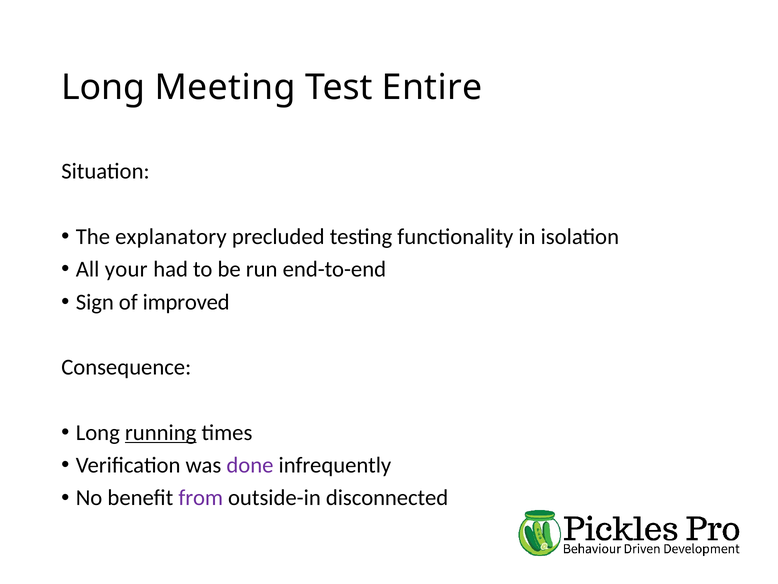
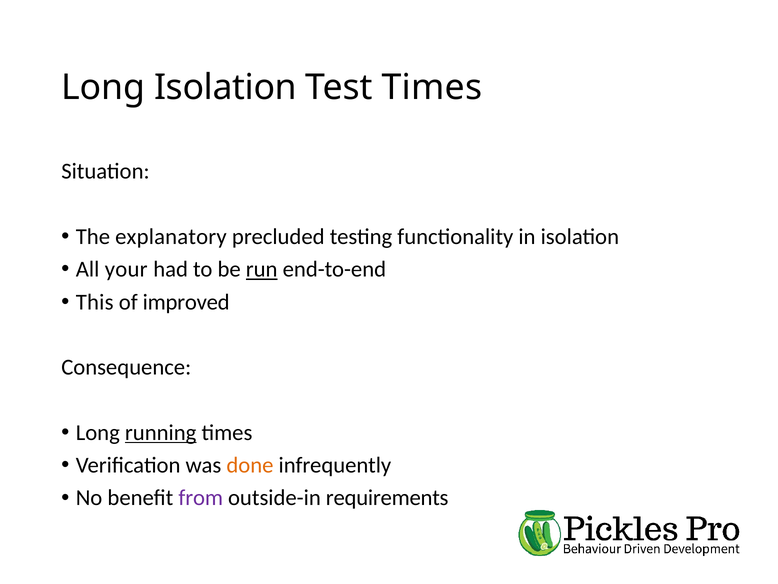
Long Meeting: Meeting -> Isolation
Test Entire: Entire -> Times
run underline: none -> present
Sign: Sign -> This
done colour: purple -> orange
disconnected: disconnected -> requirements
